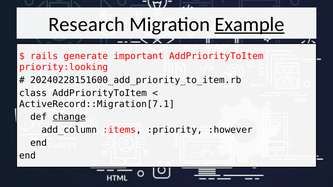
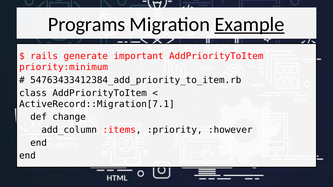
Research: Research -> Programs
priority:looking: priority:looking -> priority:minimum
20240228151600_add_priority_to_item.rb: 20240228151600_add_priority_to_item.rb -> 54763433412384_add_priority_to_item.rb
change underline: present -> none
